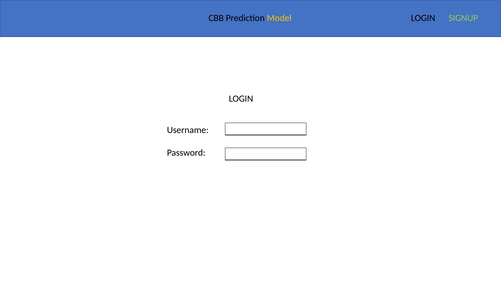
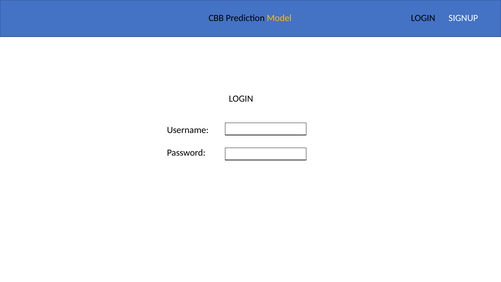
SIGNUP colour: light green -> white
